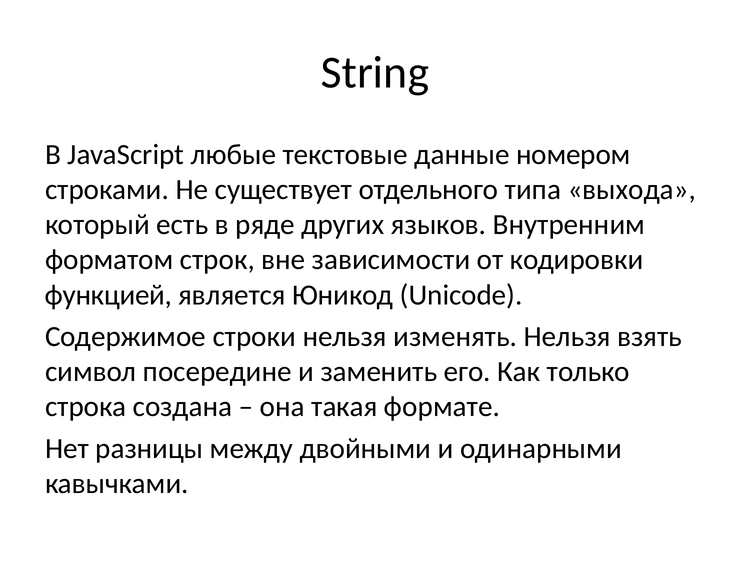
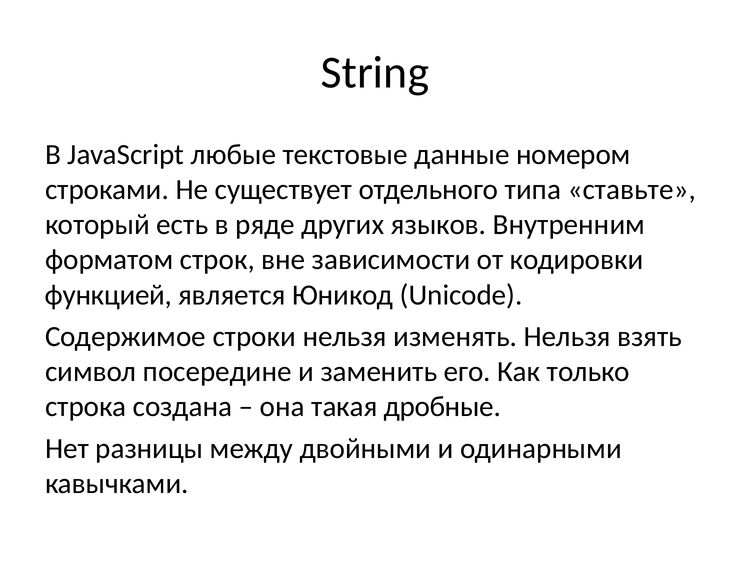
выхода: выхода -> ставьте
формате: формате -> дробные
